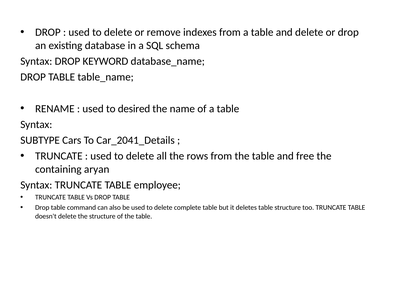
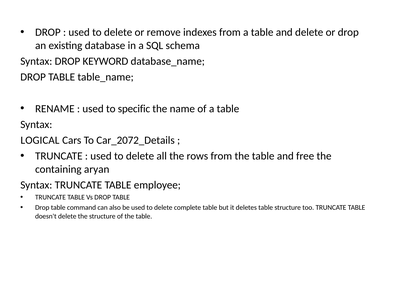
desired: desired -> specific
SUBTYPE: SUBTYPE -> LOGICAL
Car_2041_Details: Car_2041_Details -> Car_2072_Details
